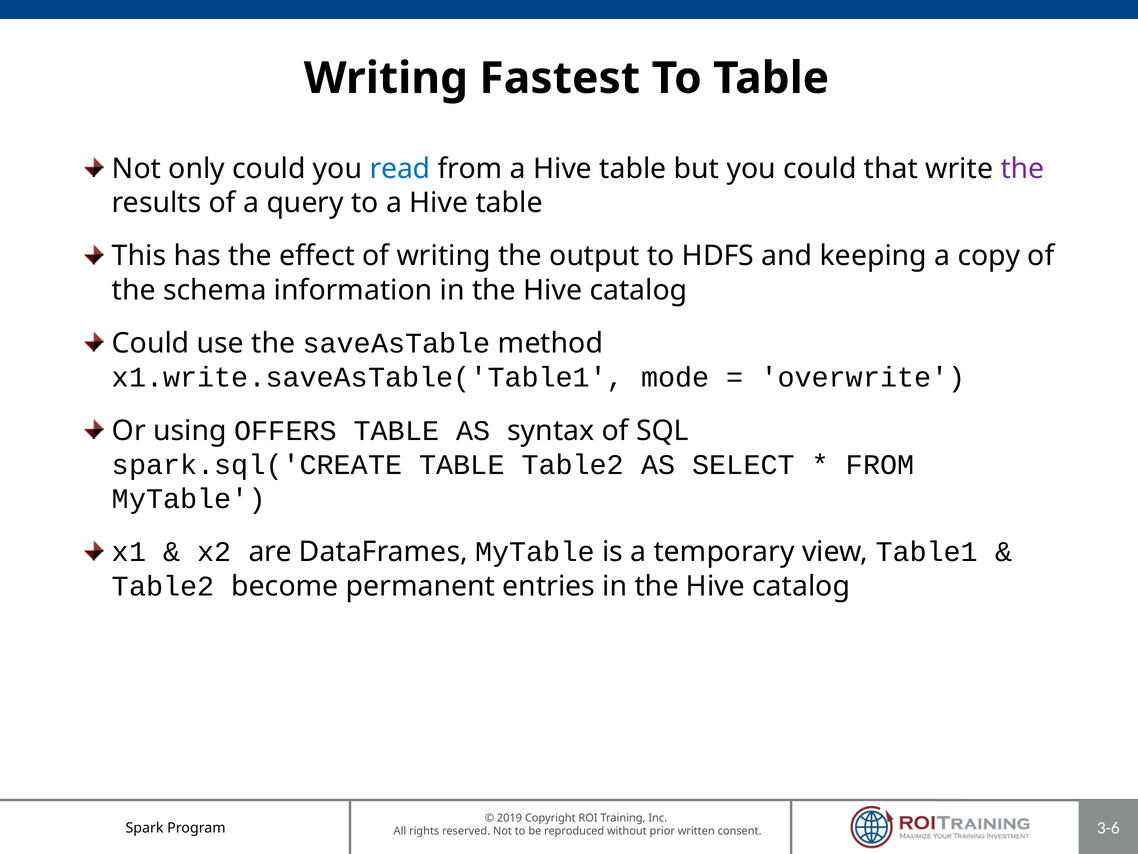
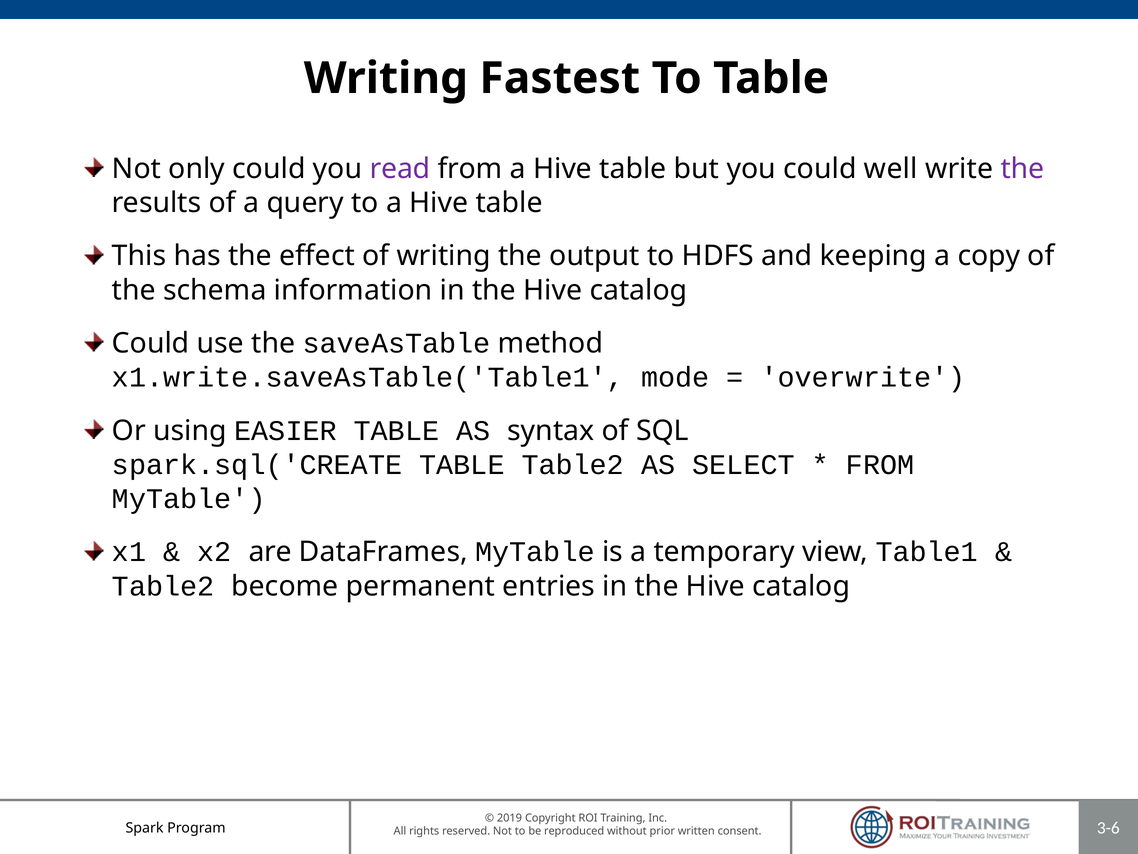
read colour: blue -> purple
that: that -> well
OFFERS: OFFERS -> EASIER
